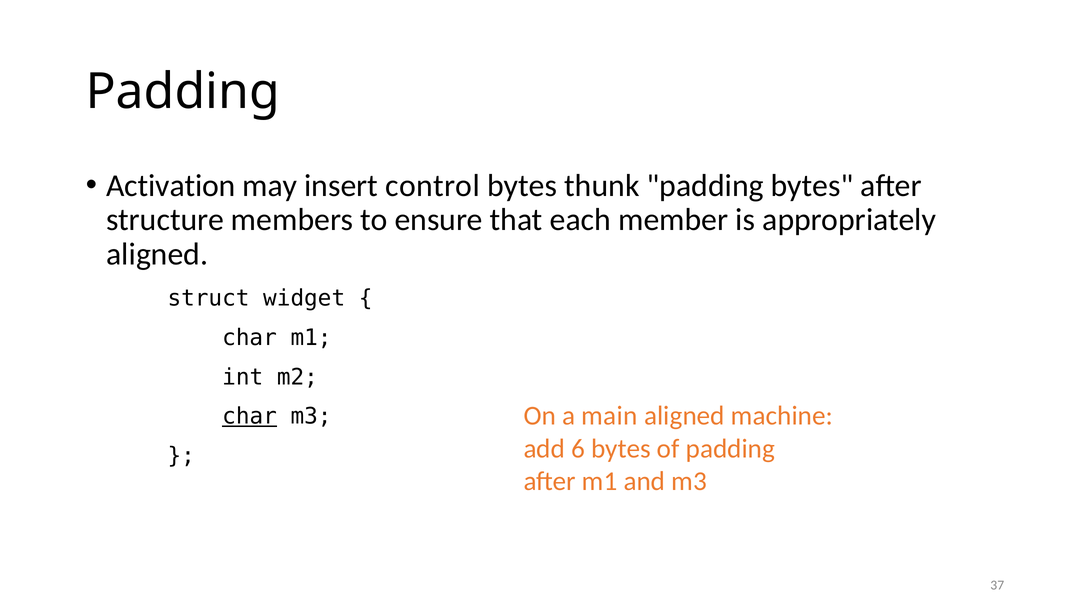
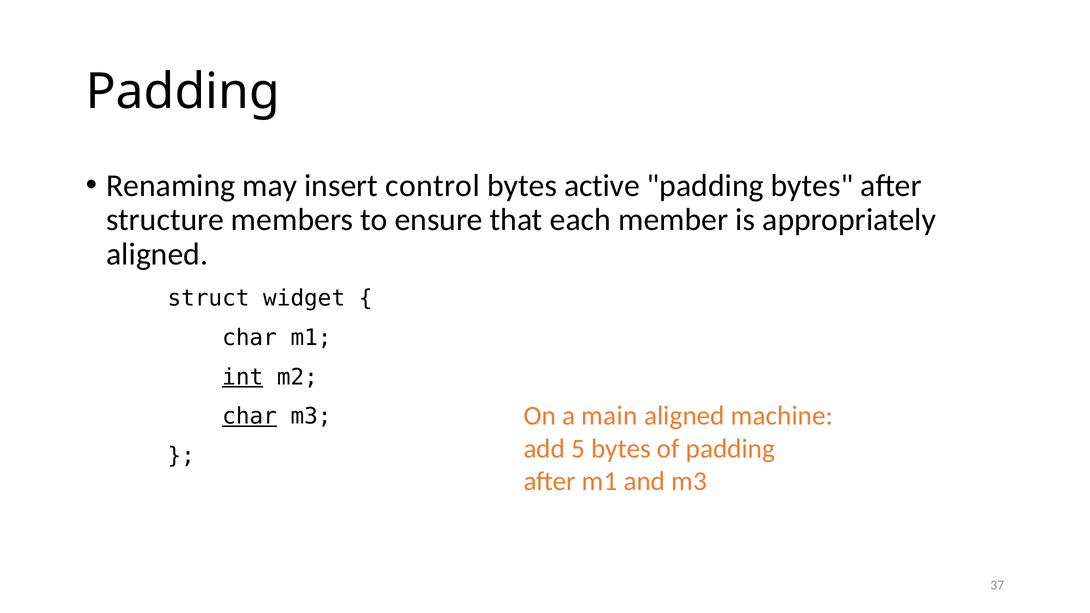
Activation: Activation -> Renaming
thunk: thunk -> active
int underline: none -> present
6: 6 -> 5
